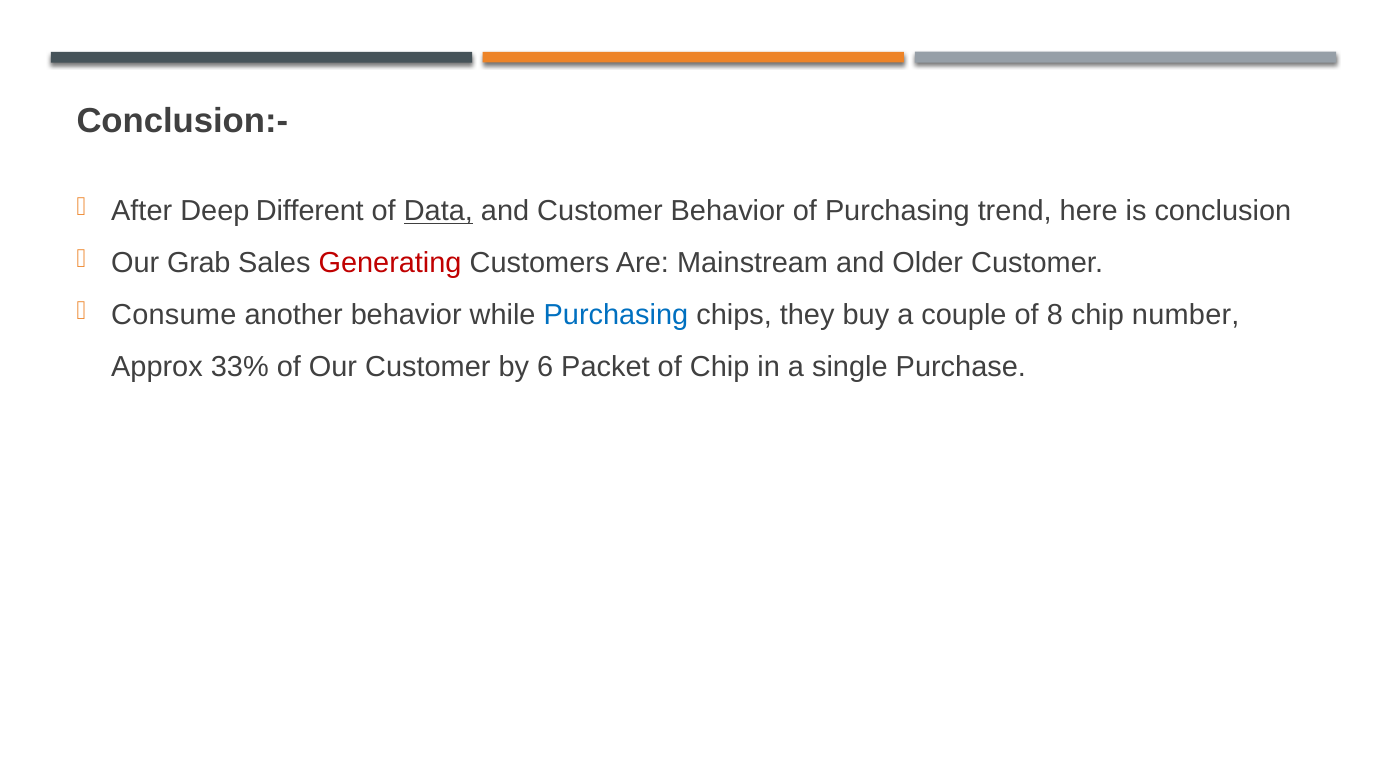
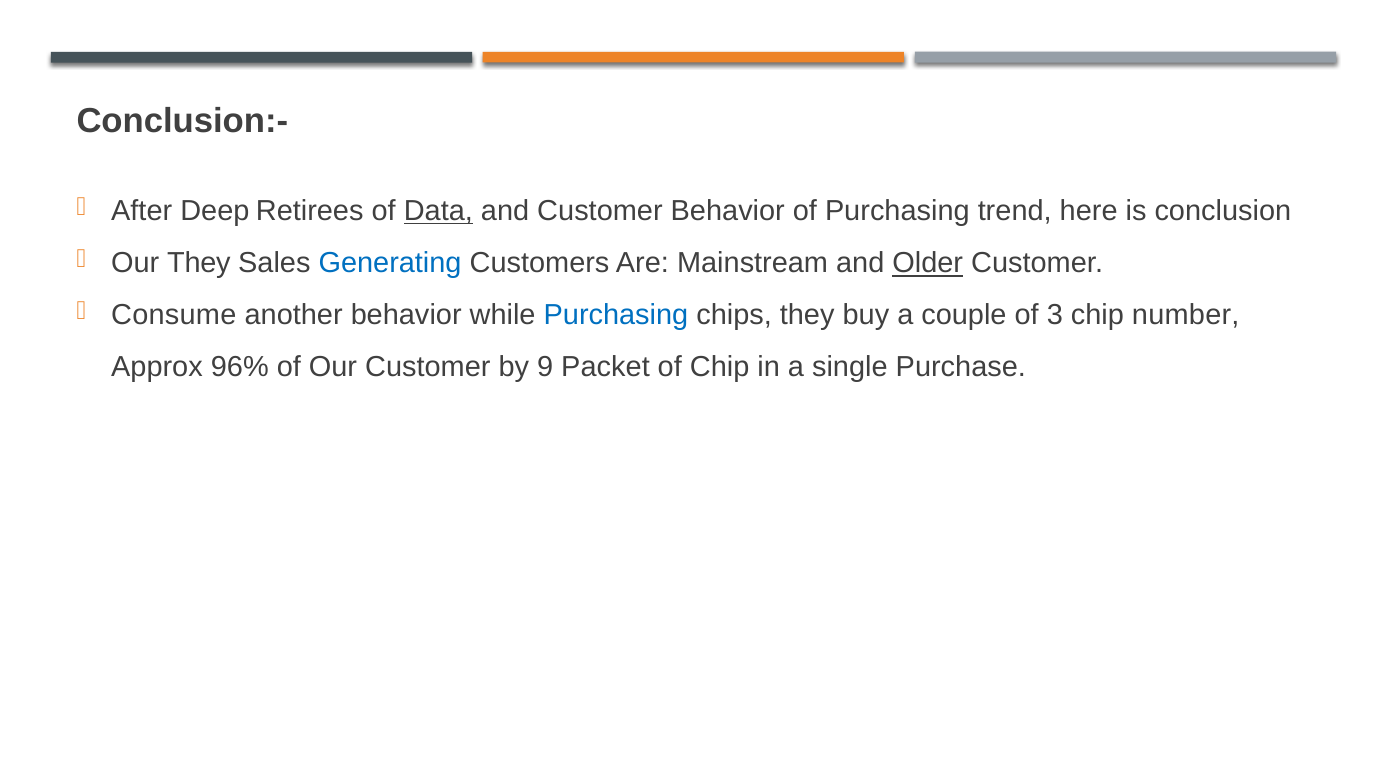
Different: Different -> Retirees
Our Grab: Grab -> They
Generating colour: red -> blue
Older underline: none -> present
8: 8 -> 3
33%: 33% -> 96%
6: 6 -> 9
